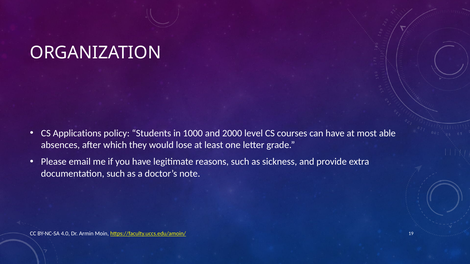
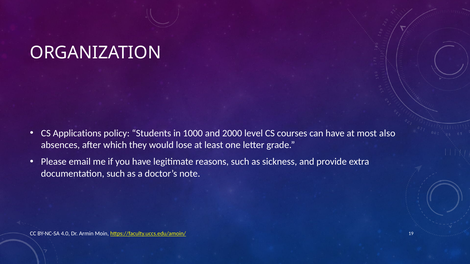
able: able -> also
